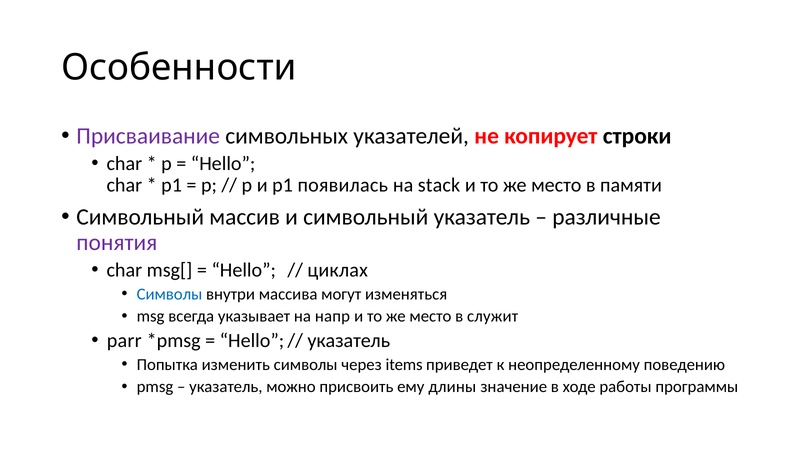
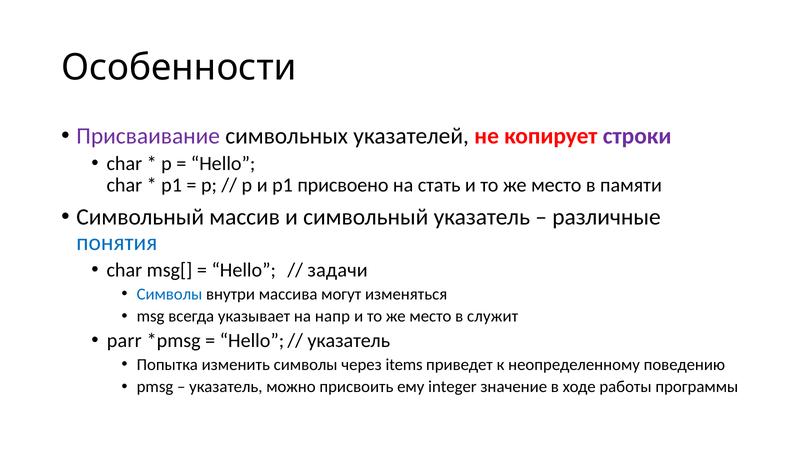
строки colour: black -> purple
появилась: появилась -> присвоено
stack: stack -> стать
понятия colour: purple -> blue
циклах: циклах -> задачи
длины: длины -> integer
